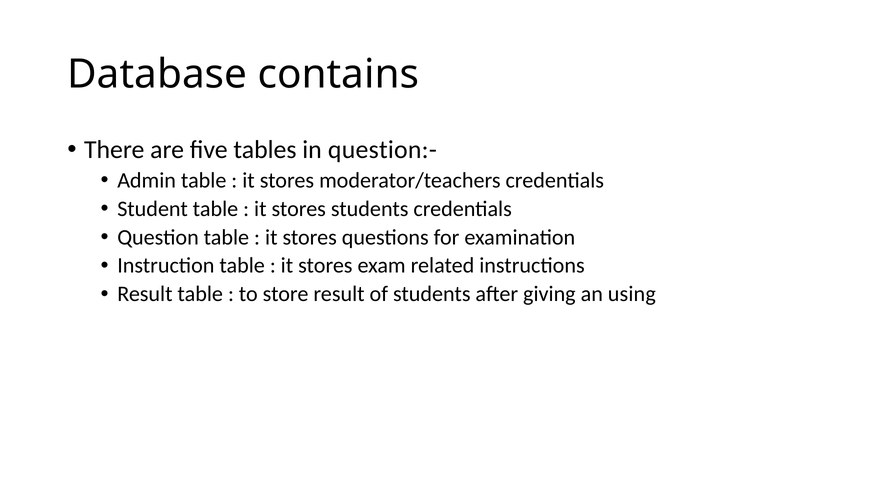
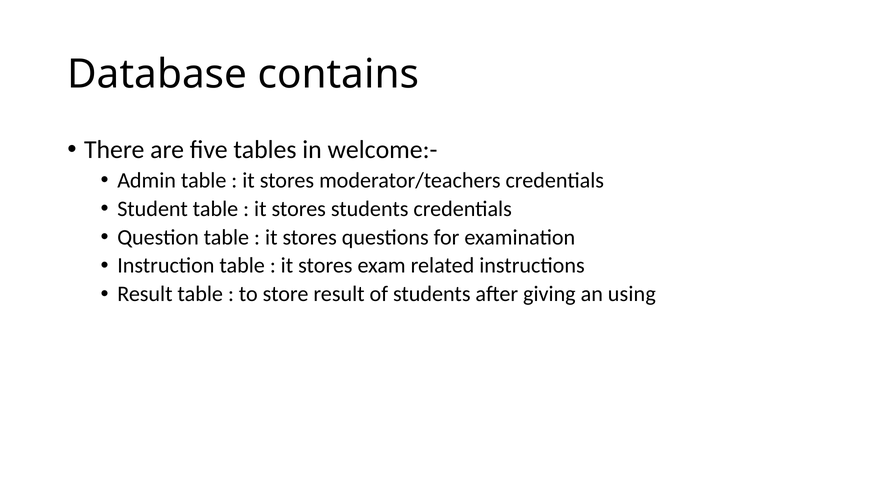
question:-: question:- -> welcome:-
